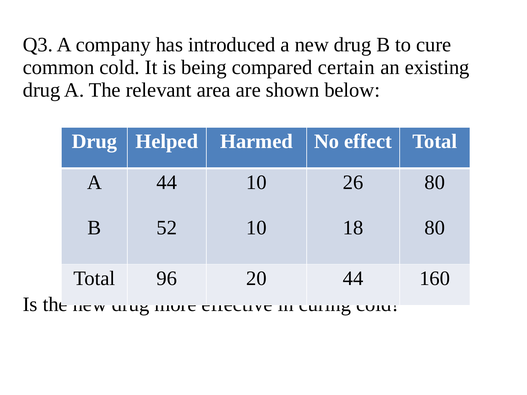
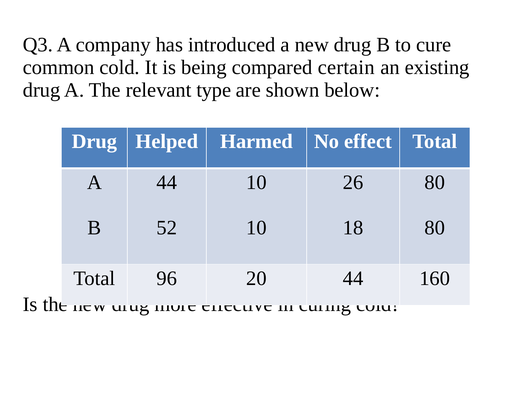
area: area -> type
